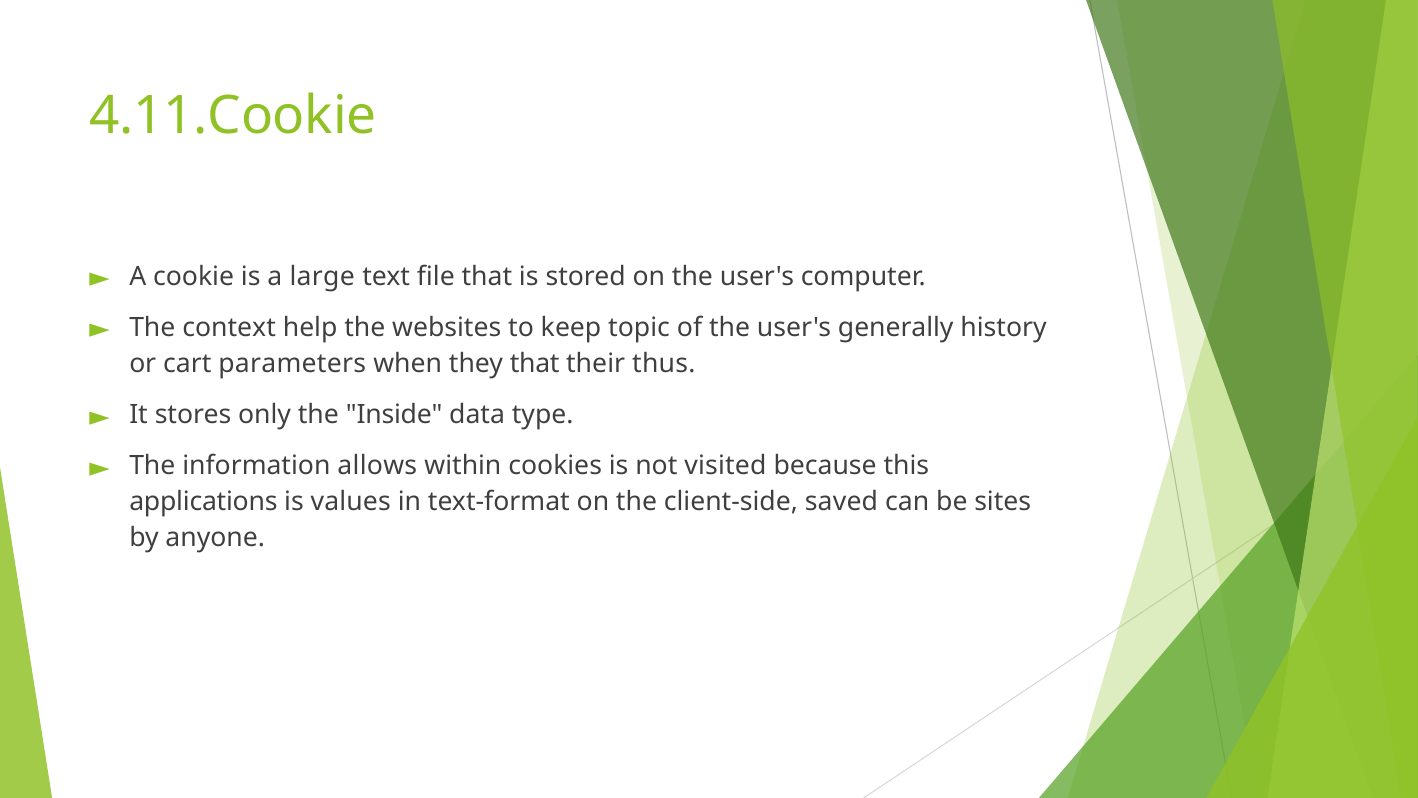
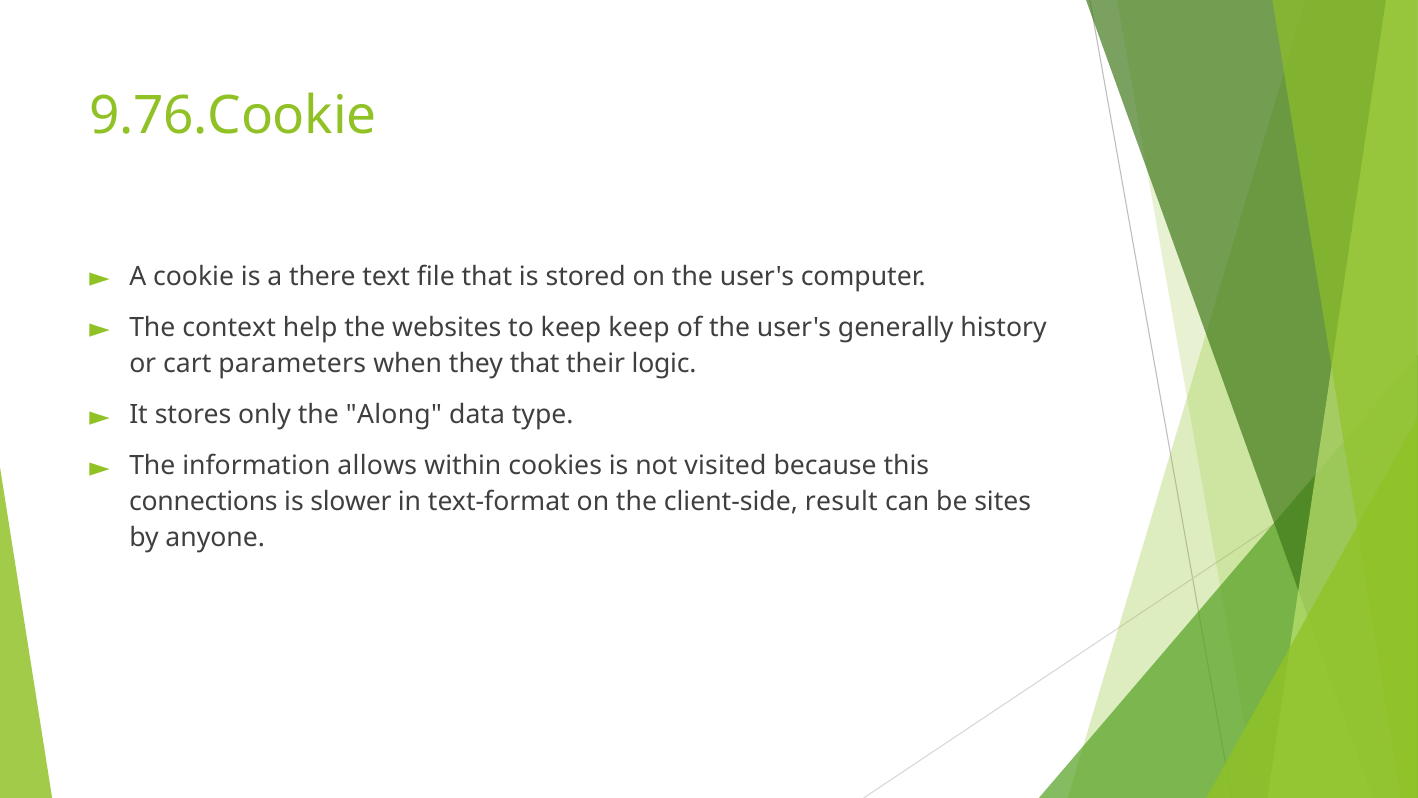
4.11.Cookie: 4.11.Cookie -> 9.76.Cookie
large: large -> there
keep topic: topic -> keep
thus: thus -> logic
Inside: Inside -> Along
applications: applications -> connections
values: values -> slower
saved: saved -> result
